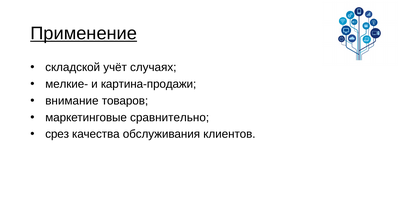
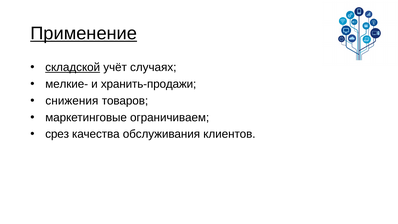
складской underline: none -> present
картина-продажи: картина-продажи -> хранить-продажи
внимание: внимание -> снижения
сравнительно: сравнительно -> ограничиваем
